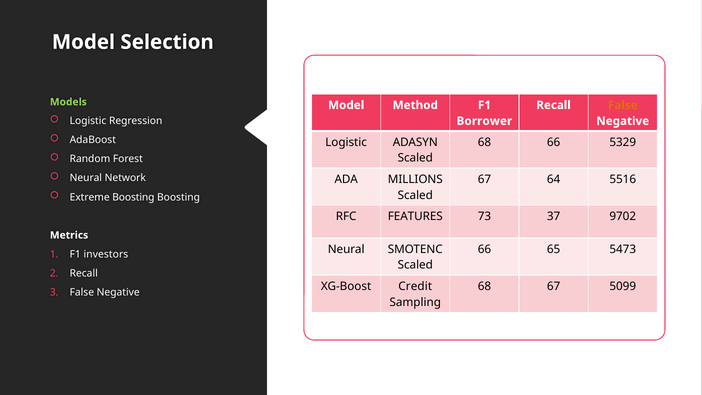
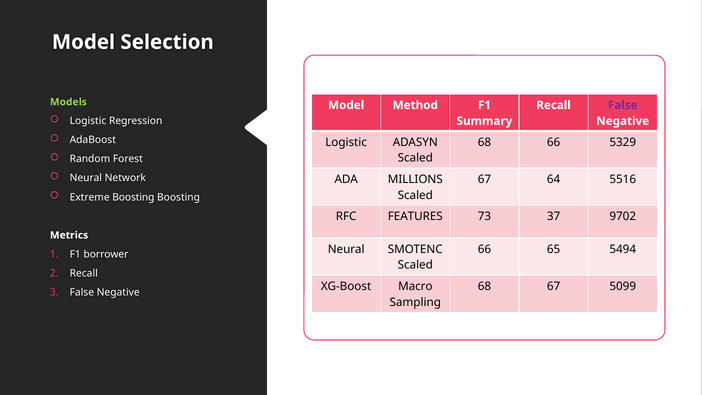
False at (623, 105) colour: orange -> purple
Borrower: Borrower -> Summary
5473: 5473 -> 5494
investors: investors -> borrower
Credit: Credit -> Macro
